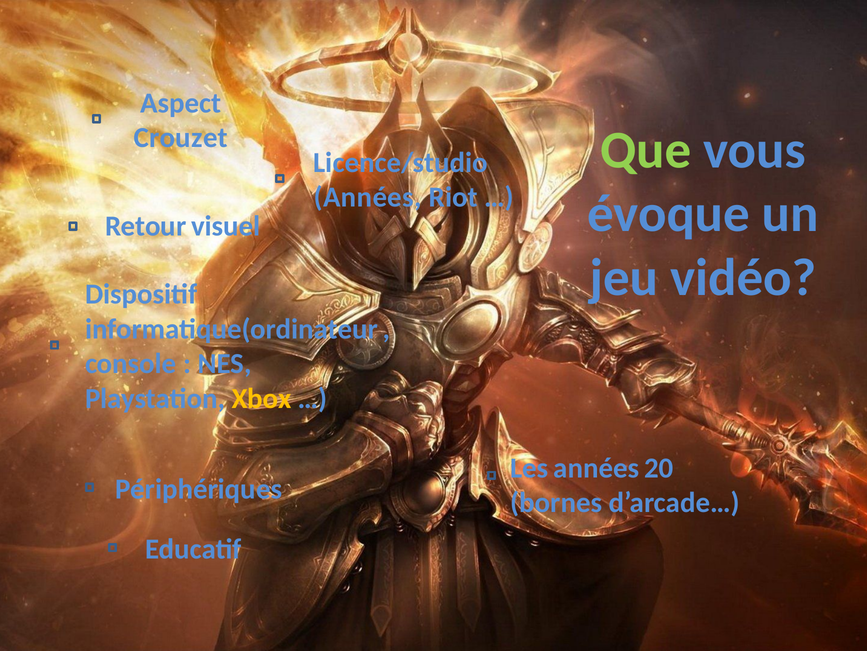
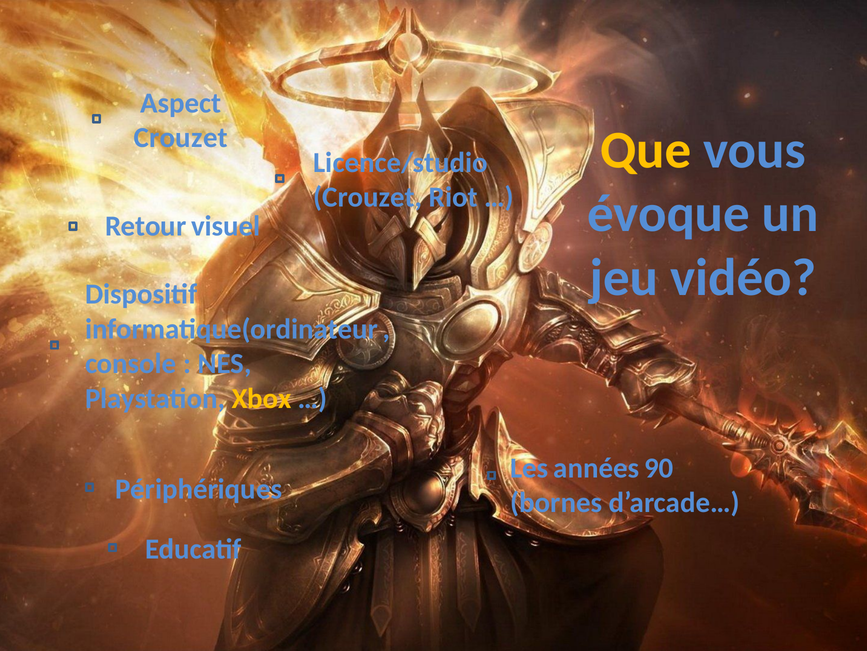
Que colour: light green -> yellow
Années at (368, 197): Années -> Crouzet
20: 20 -> 90
